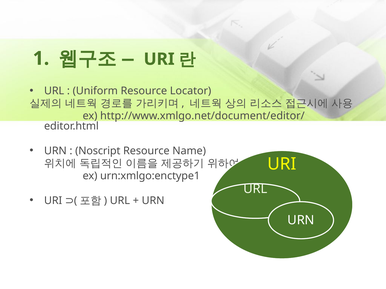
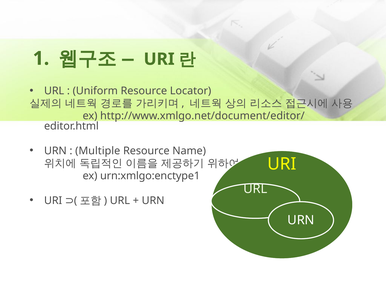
Noscript: Noscript -> Multiple
